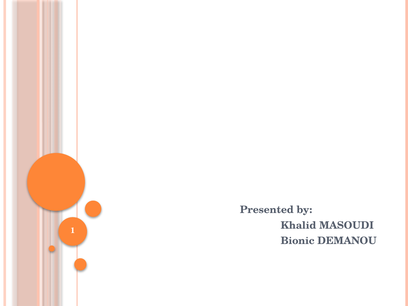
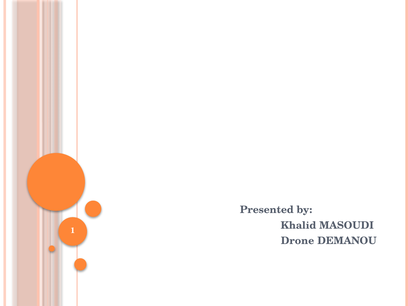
Bionic: Bionic -> Drone
